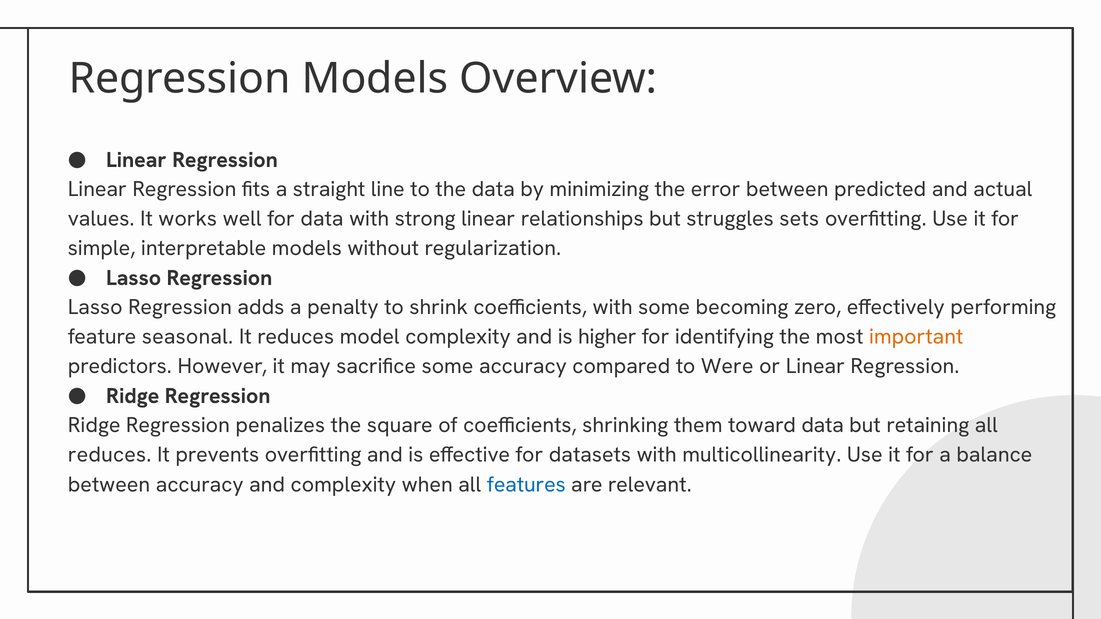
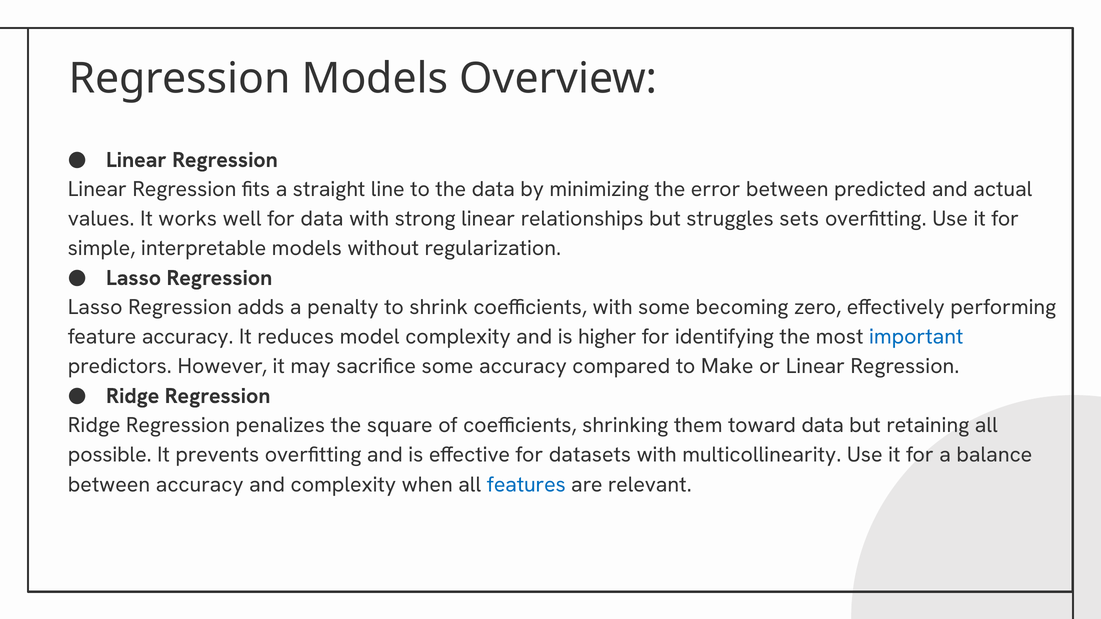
feature seasonal: seasonal -> accuracy
important colour: orange -> blue
Were: Were -> Make
reduces at (110, 455): reduces -> possible
